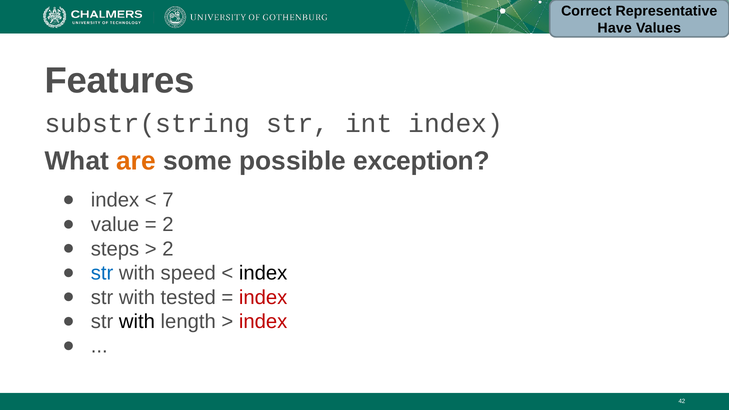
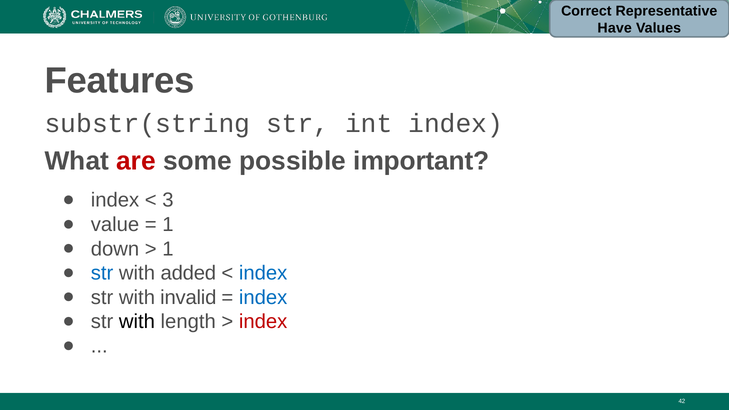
are colour: orange -> red
exception: exception -> important
7: 7 -> 3
2 at (168, 225): 2 -> 1
steps: steps -> down
2 at (168, 249): 2 -> 1
speed: speed -> added
index at (263, 273) colour: black -> blue
tested: tested -> invalid
index at (263, 298) colour: red -> blue
